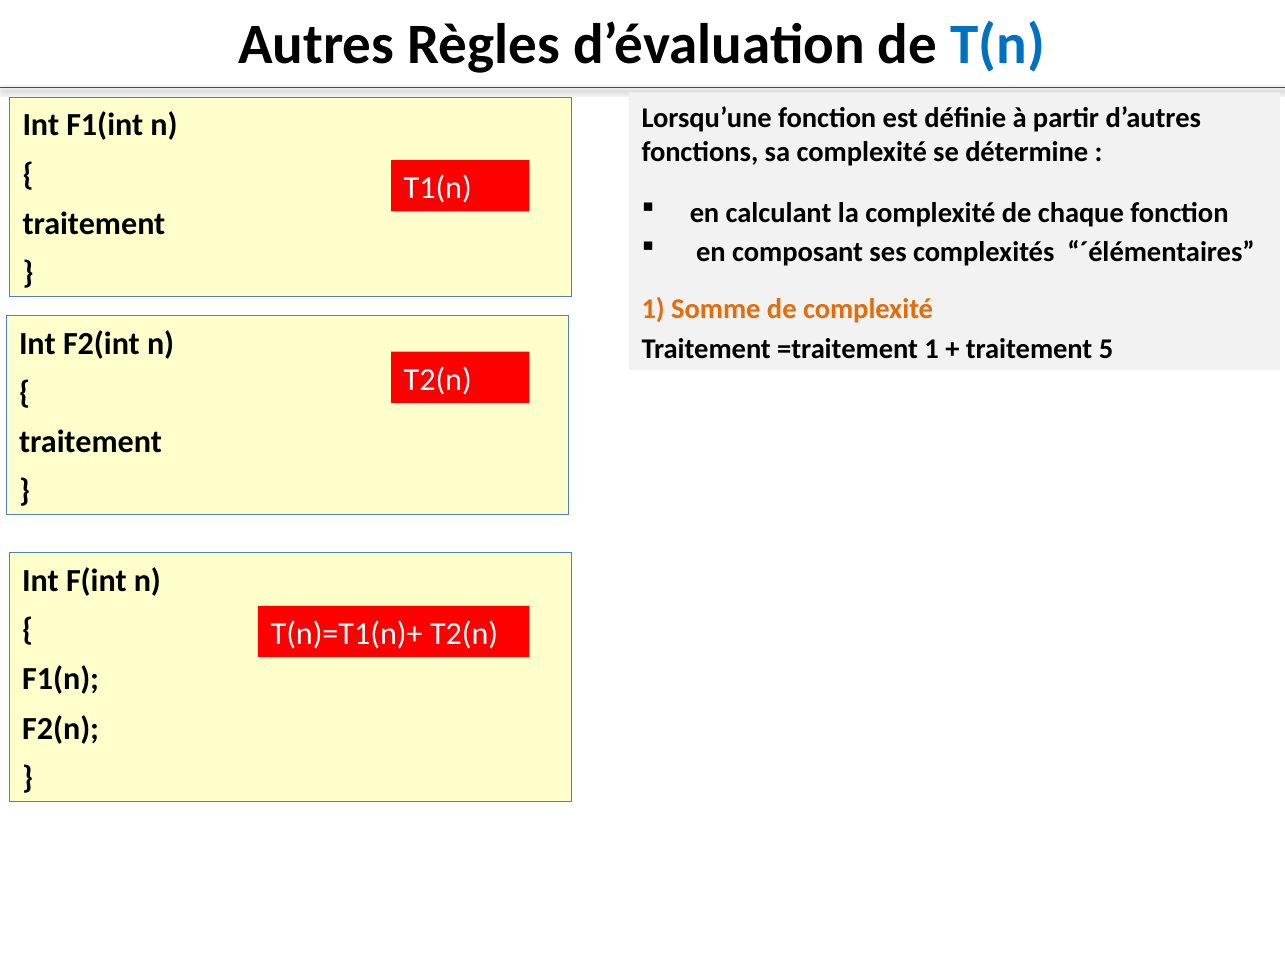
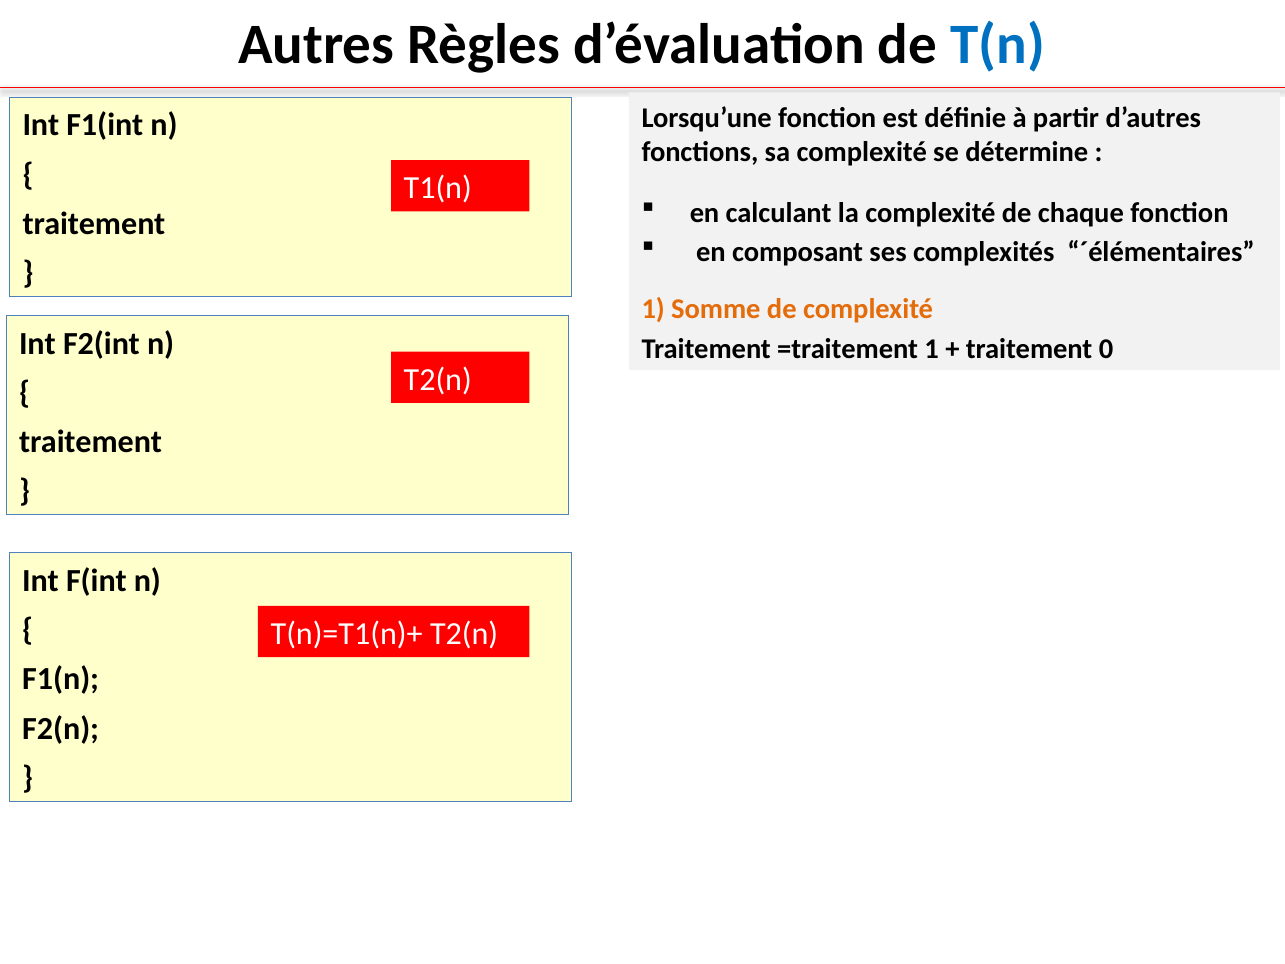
5: 5 -> 0
